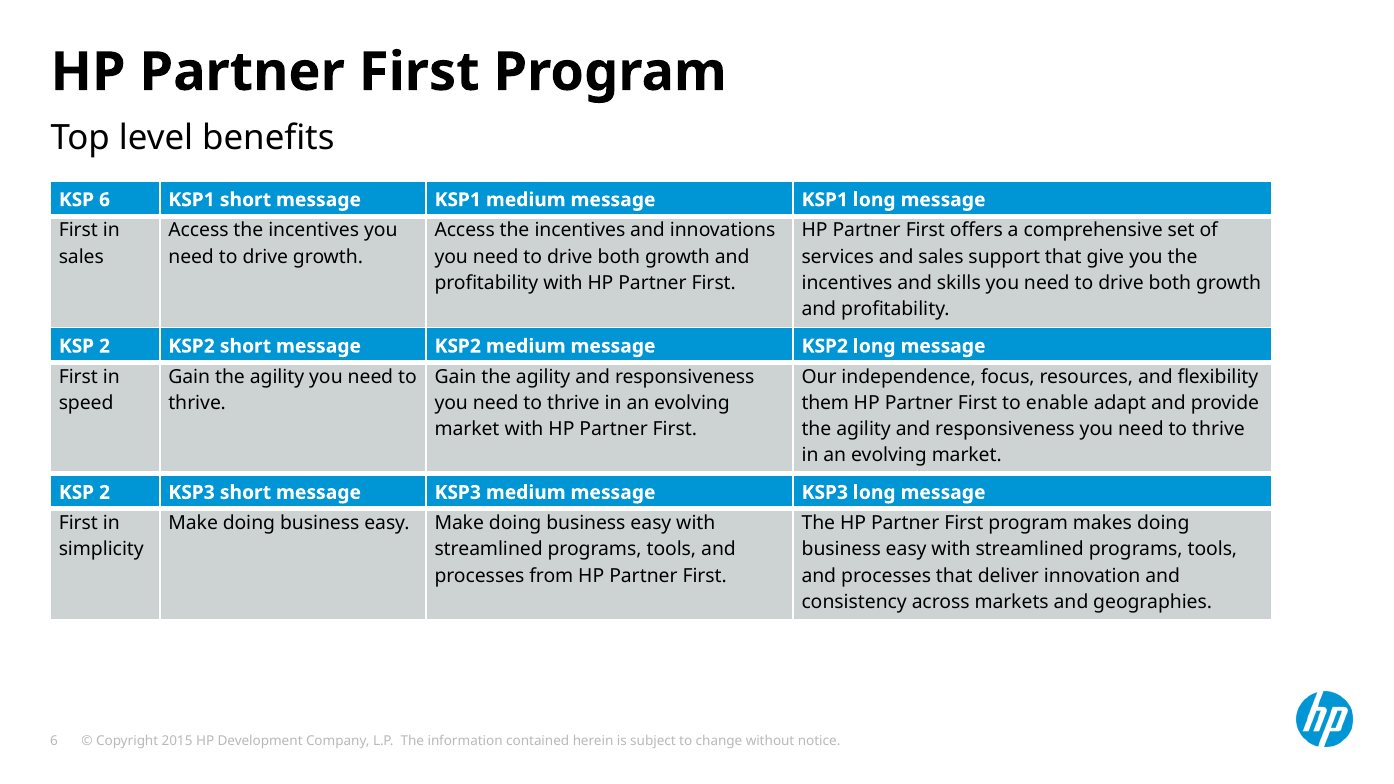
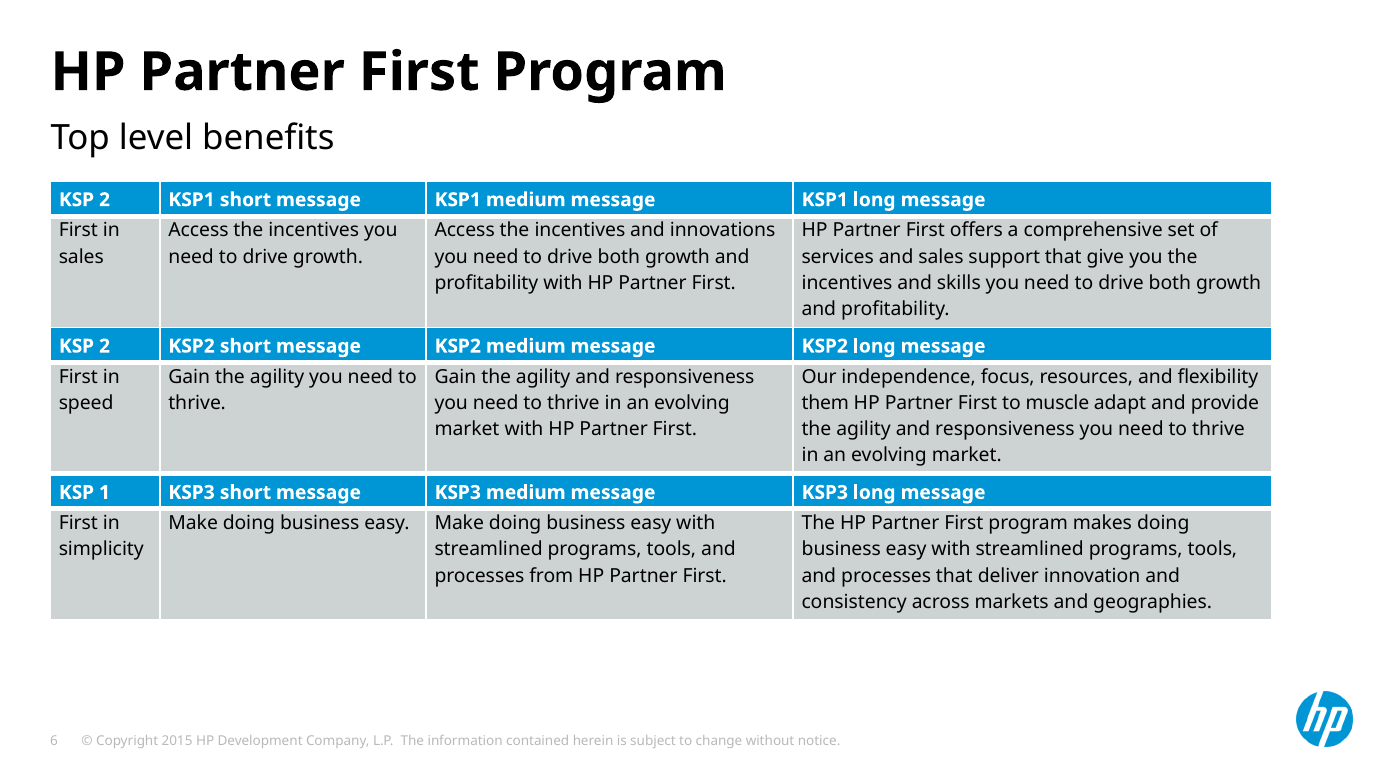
6 at (105, 200): 6 -> 2
enable: enable -> muscle
2 at (105, 493): 2 -> 1
